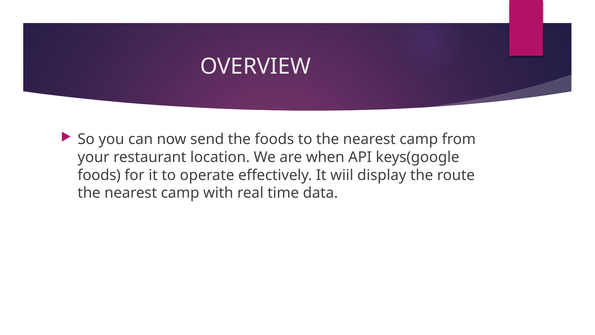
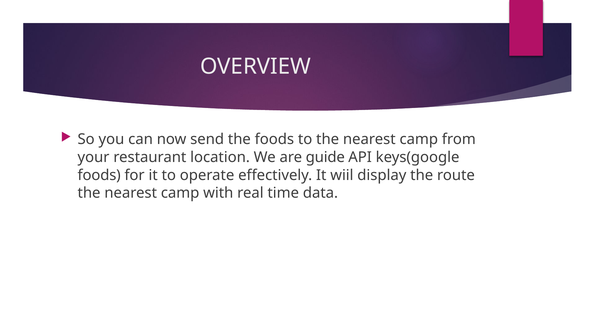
when: when -> guide
